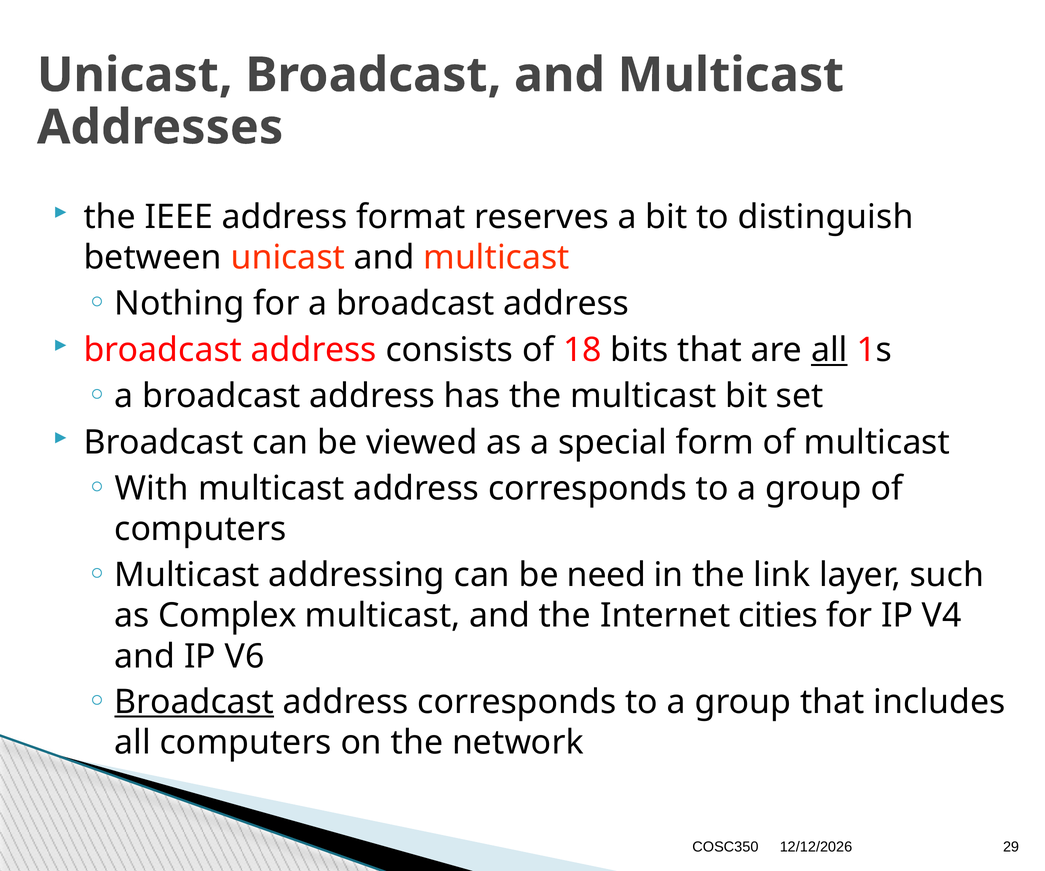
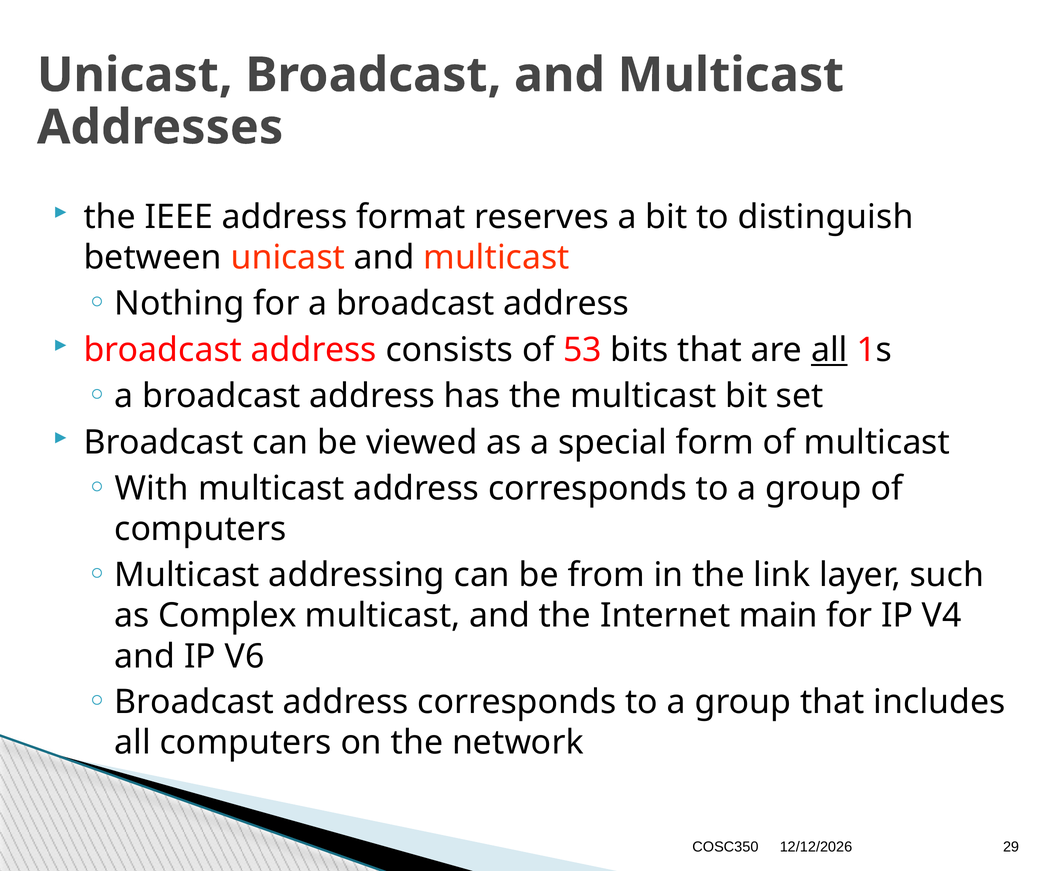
18: 18 -> 53
need: need -> from
cities: cities -> main
Broadcast at (194, 702) underline: present -> none
